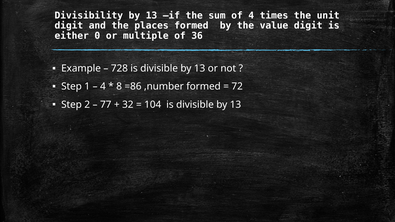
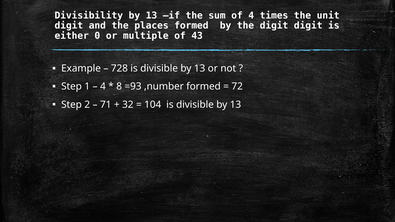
the value: value -> digit
36: 36 -> 43
=86: =86 -> =93
77: 77 -> 71
